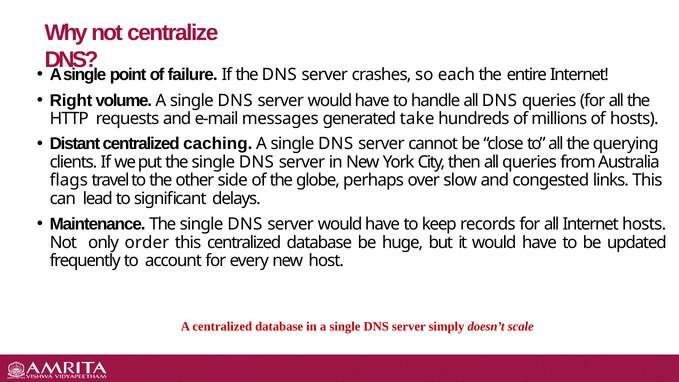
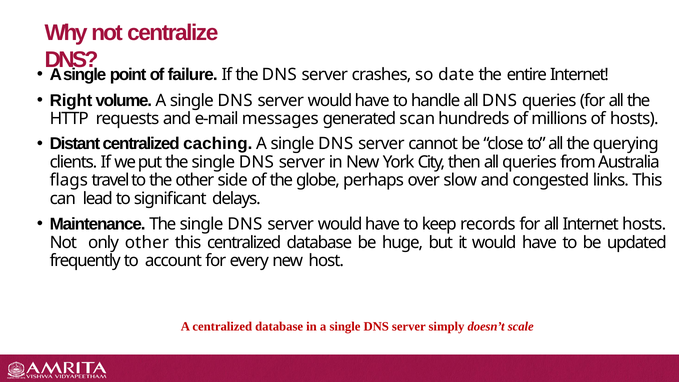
each: each -> date
take: take -> scan
only order: order -> other
